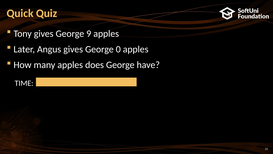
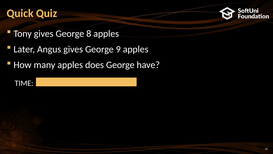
9: 9 -> 8
0: 0 -> 9
